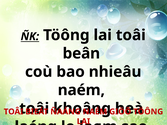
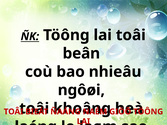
naém at (81, 90): naém -> ngôøi
